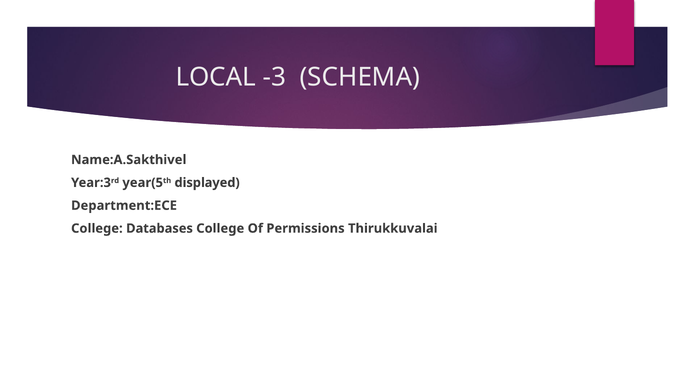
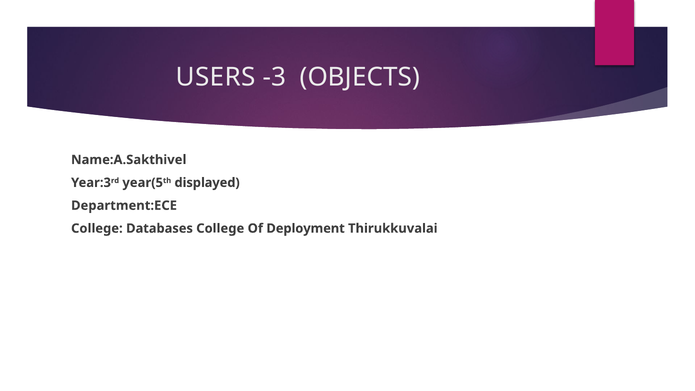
LOCAL: LOCAL -> USERS
SCHEMA: SCHEMA -> OBJECTS
Permissions: Permissions -> Deployment
